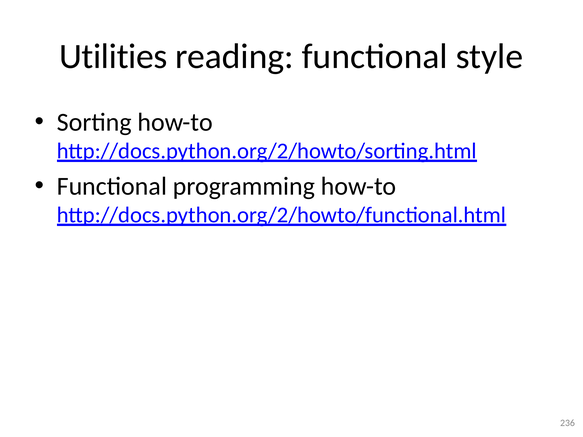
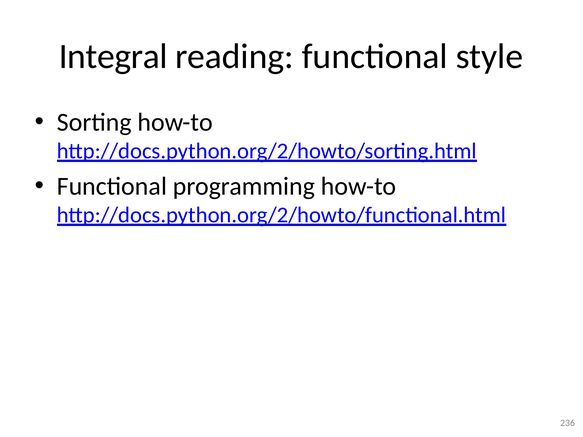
Utilities: Utilities -> Integral
